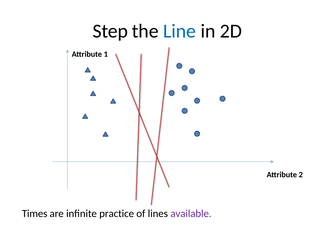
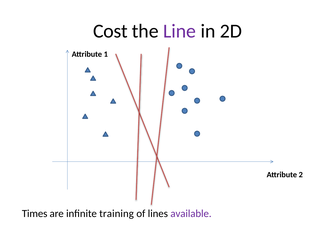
Step: Step -> Cost
Line colour: blue -> purple
practice: practice -> training
